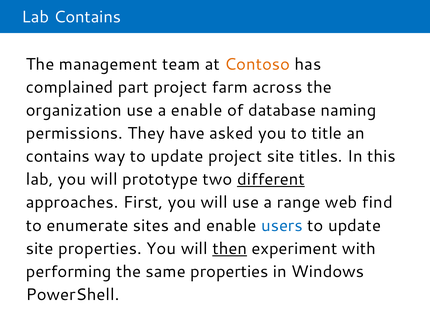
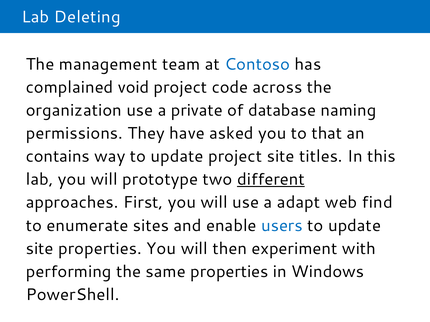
Lab Contains: Contains -> Deleting
Contoso colour: orange -> blue
part: part -> void
farm: farm -> code
a enable: enable -> private
title: title -> that
range: range -> adapt
then underline: present -> none
